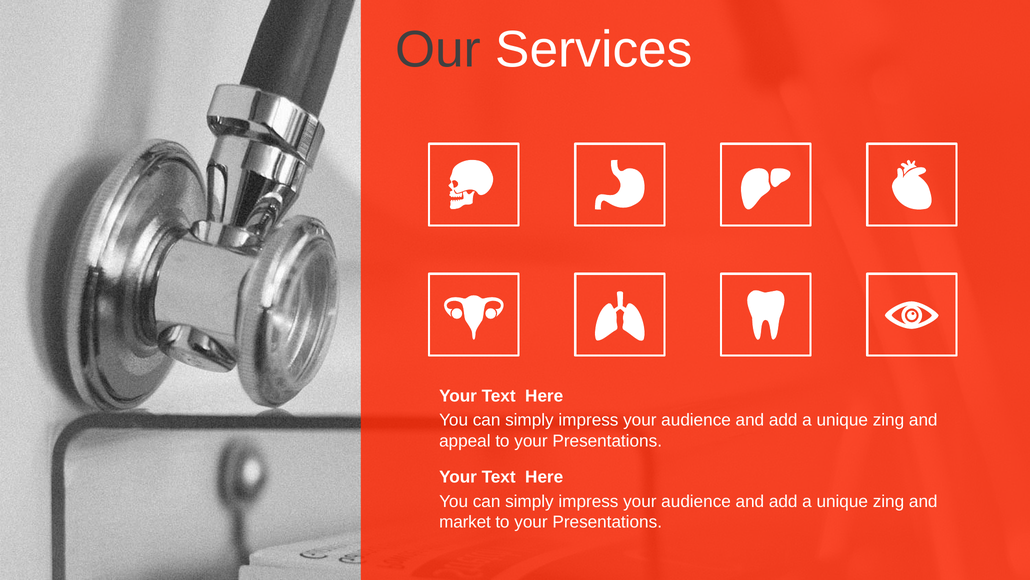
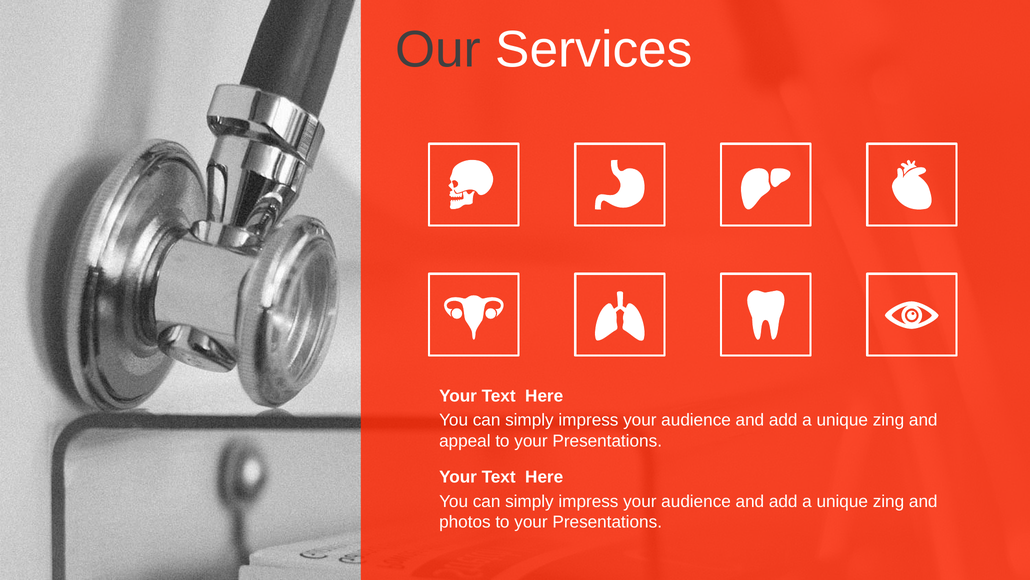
market: market -> photos
